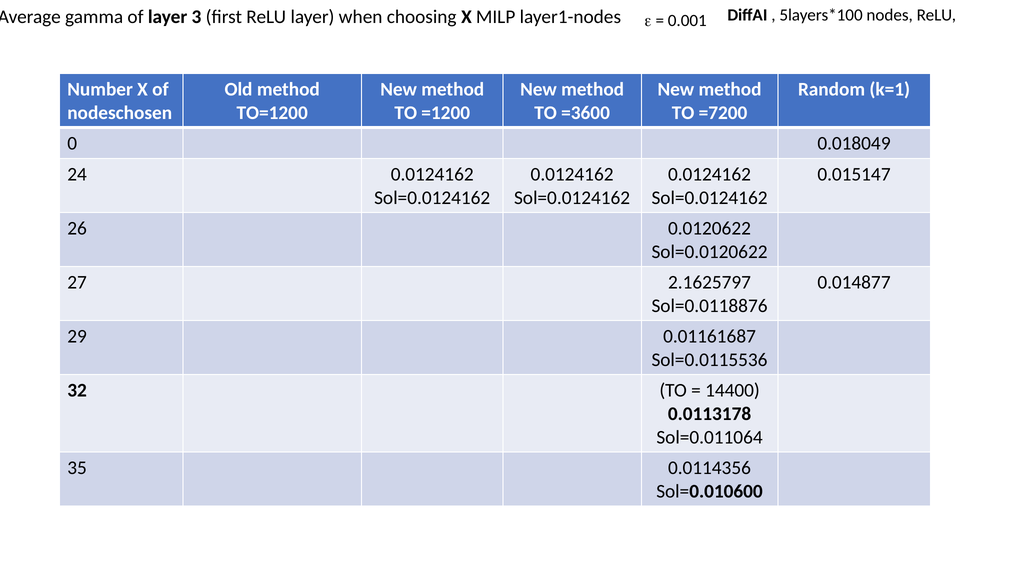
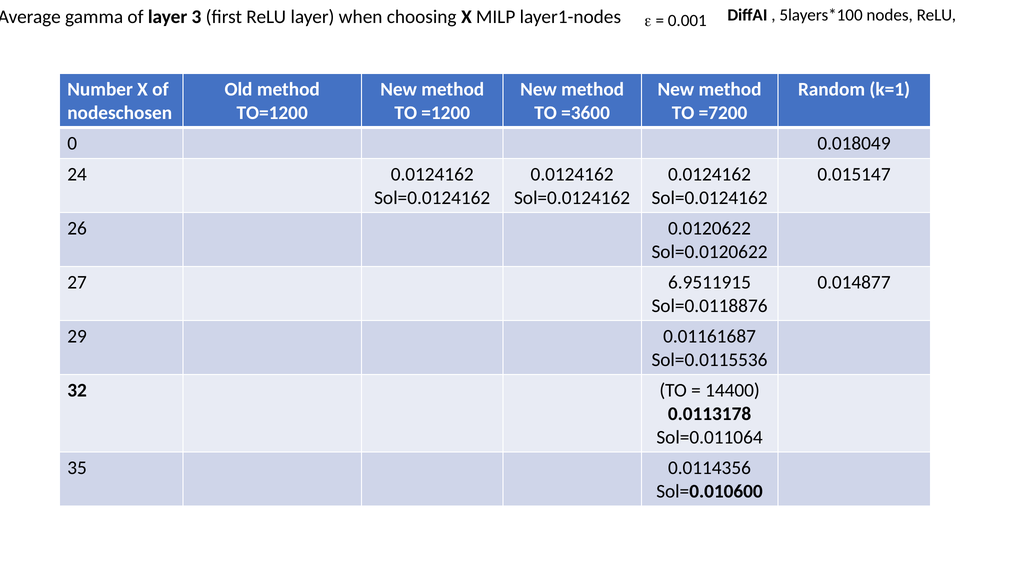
2.1625797: 2.1625797 -> 6.9511915
